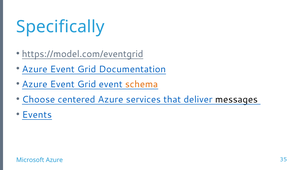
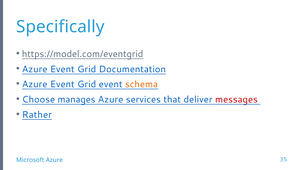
centered: centered -> manages
messages colour: black -> red
Events: Events -> Rather
